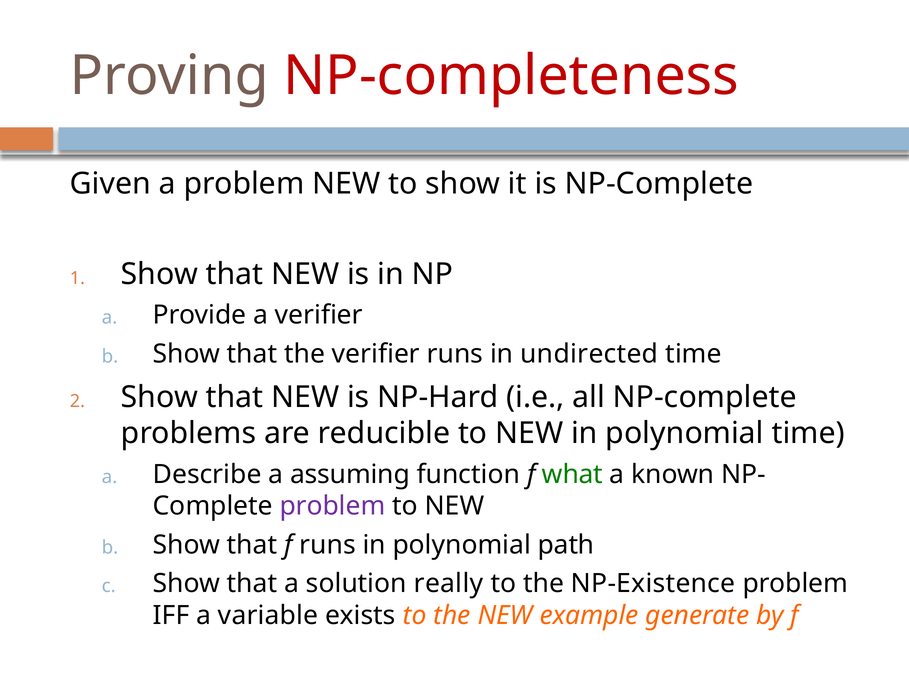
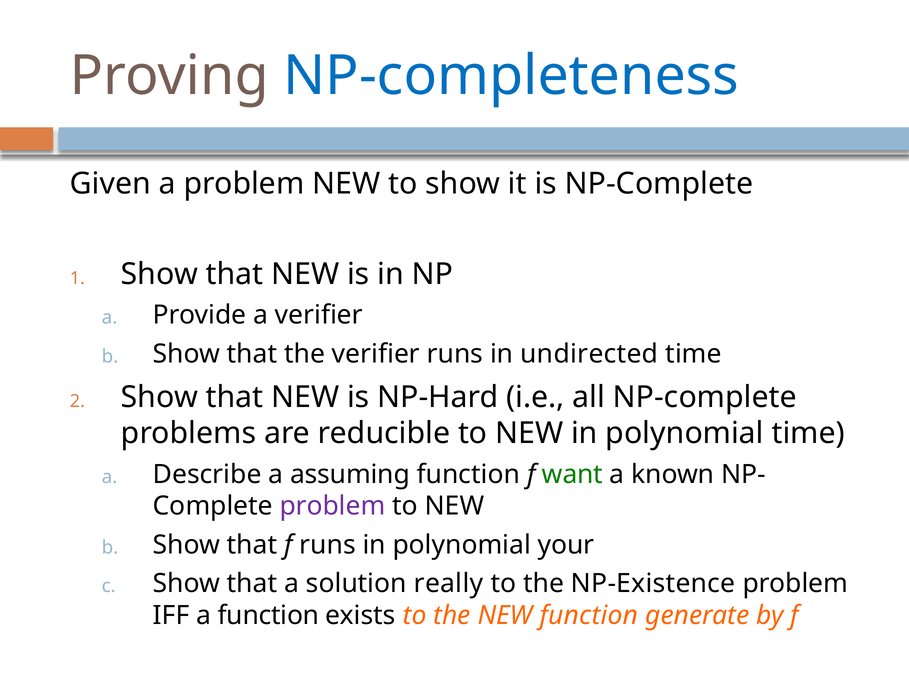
NP-completeness colour: red -> blue
what: what -> want
path: path -> your
a variable: variable -> function
NEW example: example -> function
